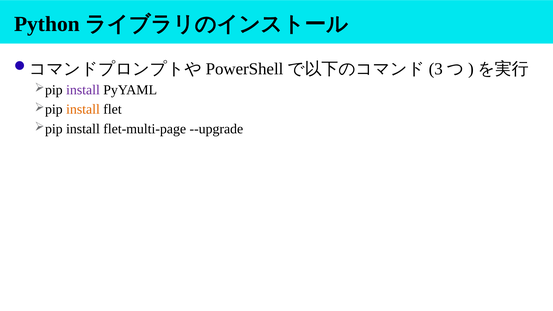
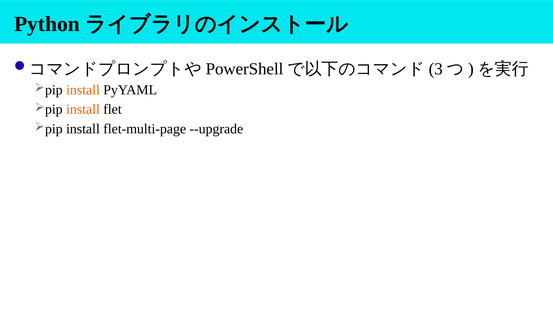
install at (83, 90) colour: purple -> orange
